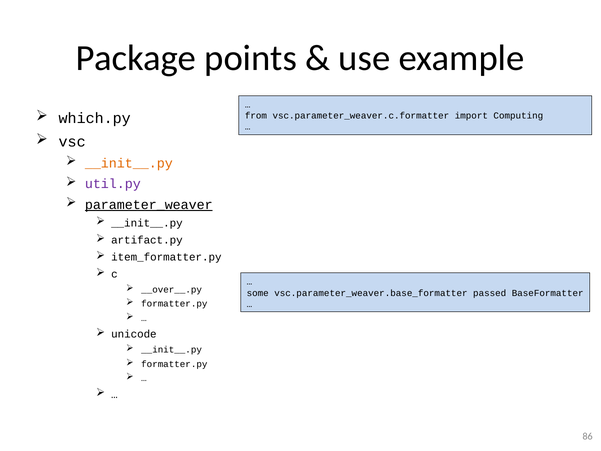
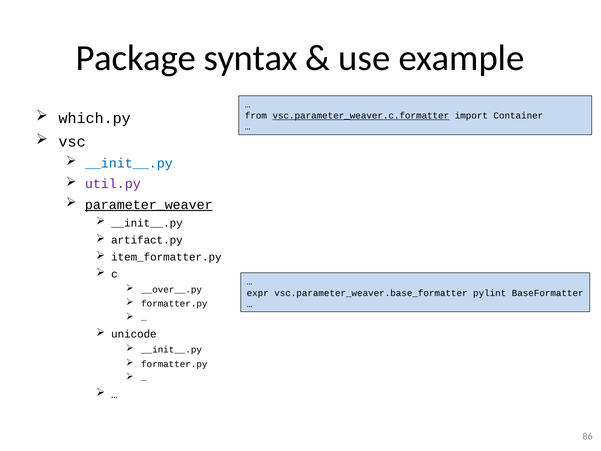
points: points -> syntax
vsc.parameter_weaver.c.formatter underline: none -> present
Computing: Computing -> Container
__init__.py at (129, 163) colour: orange -> blue
some: some -> expr
passed: passed -> pylint
